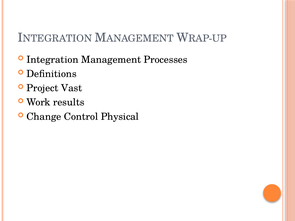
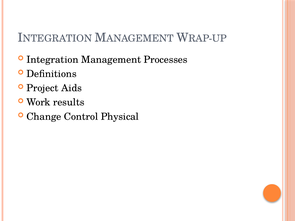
Vast: Vast -> Aids
